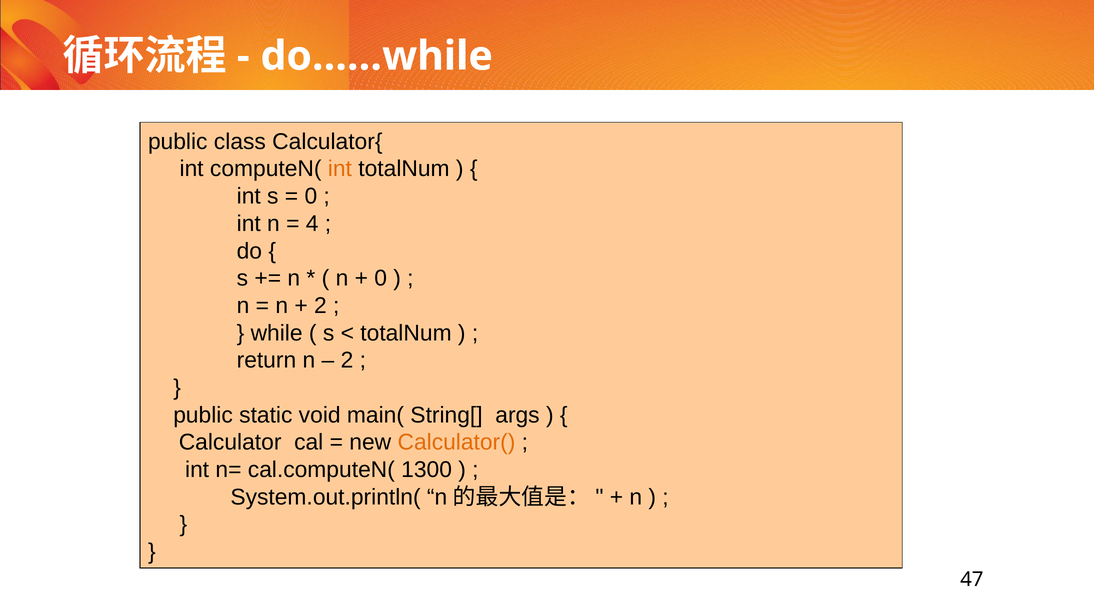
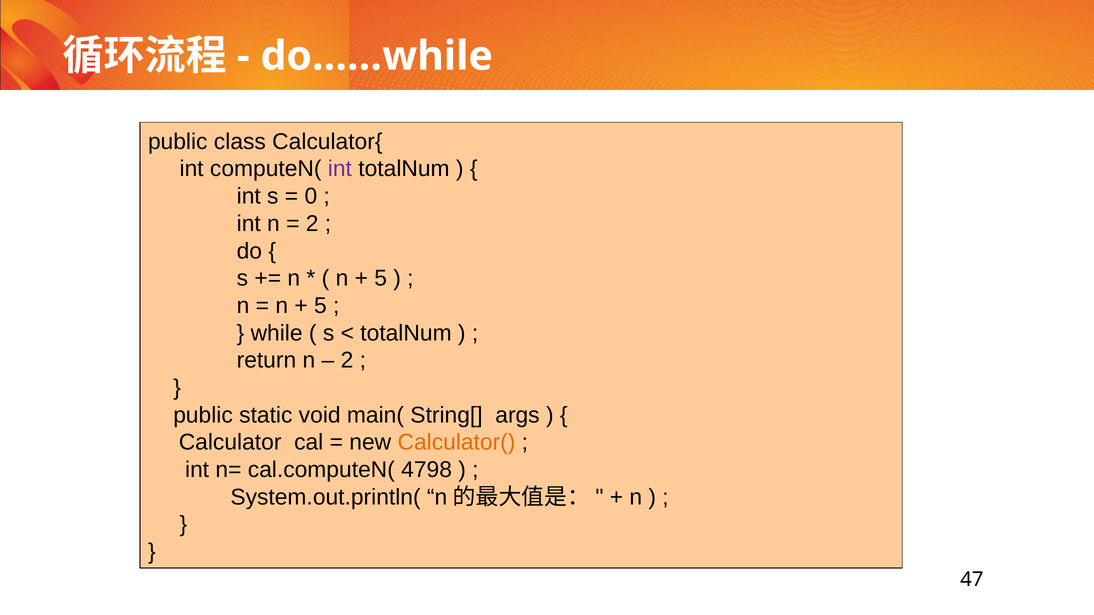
int at (340, 169) colour: orange -> purple
4 at (312, 224): 4 -> 2
0 at (381, 279): 0 -> 5
2 at (320, 306): 2 -> 5
1300: 1300 -> 4798
